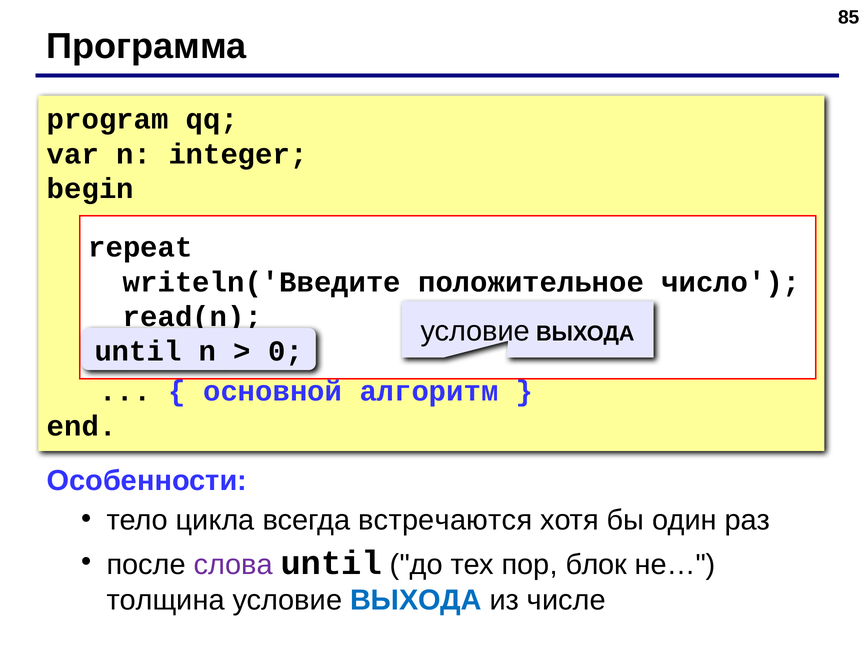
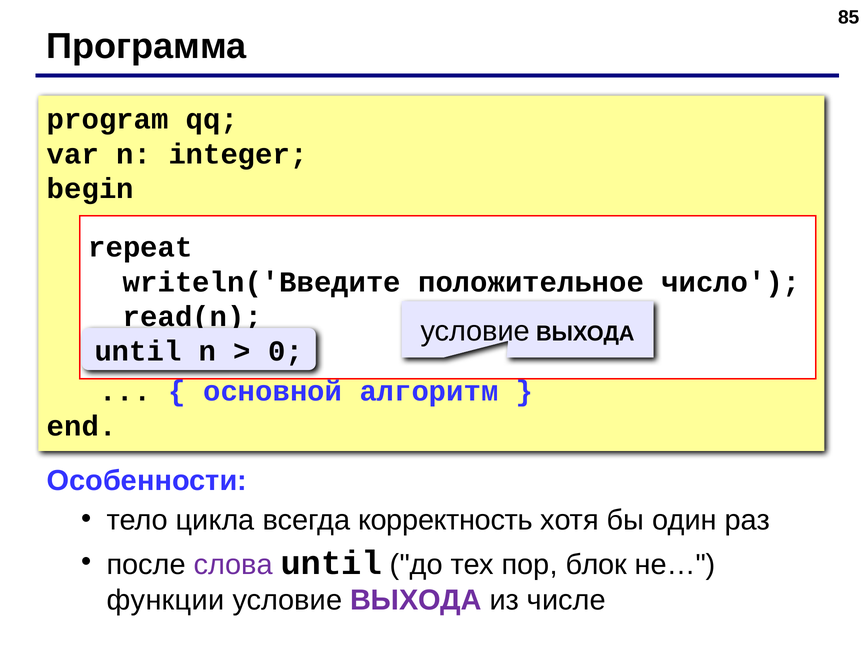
встречаются: встречаются -> корректность
толщина: толщина -> функции
ВЫХОДА at (416, 600) colour: blue -> purple
